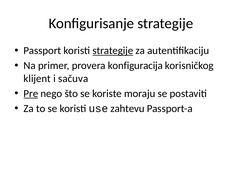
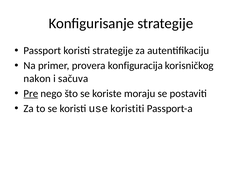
strategije at (113, 51) underline: present -> none
klijent: klijent -> nakon
zahtevu: zahtevu -> koristiti
